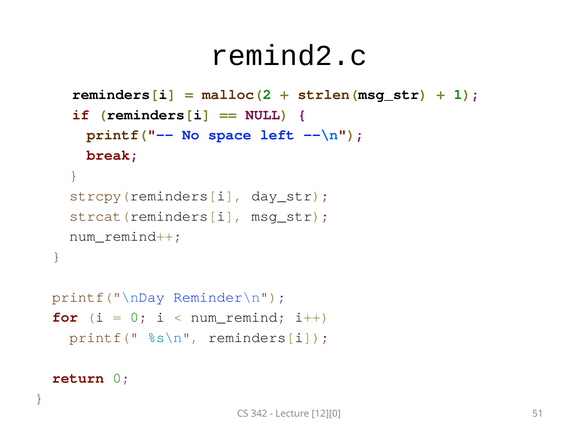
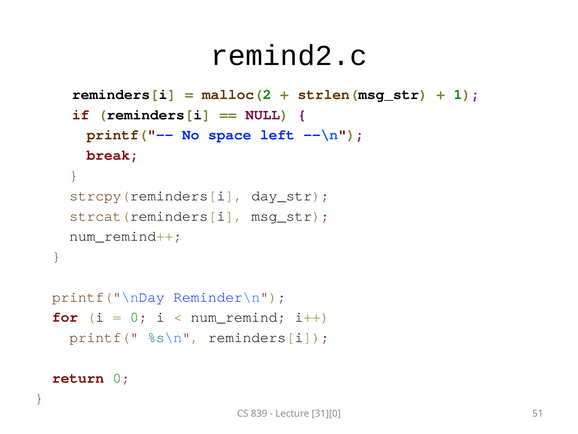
342: 342 -> 839
12][0: 12][0 -> 31][0
